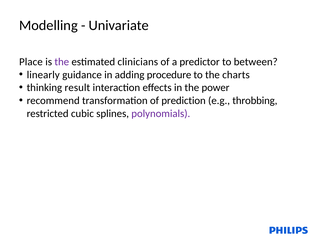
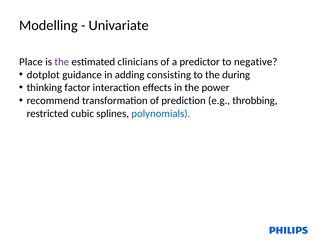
between: between -> negative
linearly: linearly -> dotplot
procedure: procedure -> consisting
charts: charts -> during
result: result -> factor
polynomials colour: purple -> blue
